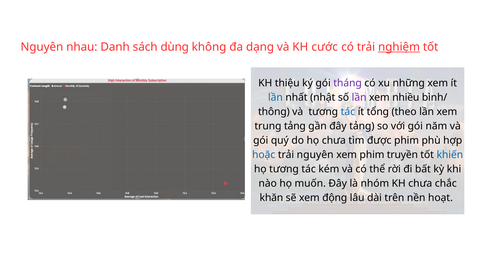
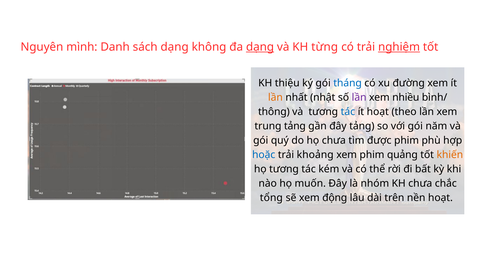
nhau: nhau -> mình
sách dùng: dùng -> dạng
dạng at (260, 47) underline: none -> present
cước: cước -> từng
tháng colour: purple -> blue
những: những -> đường
lần at (275, 97) colour: blue -> orange
ít tổng: tổng -> hoạt
trải nguyên: nguyên -> khoảng
truyền: truyền -> quảng
khiến colour: blue -> orange
khăn: khăn -> tổng
